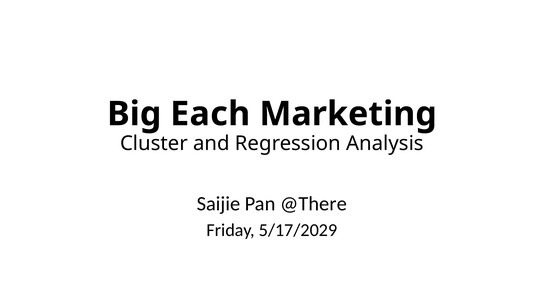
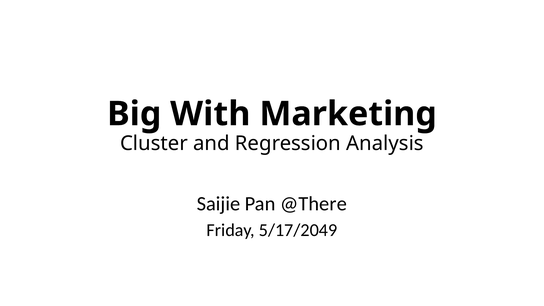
Each: Each -> With
5/17/2029: 5/17/2029 -> 5/17/2049
